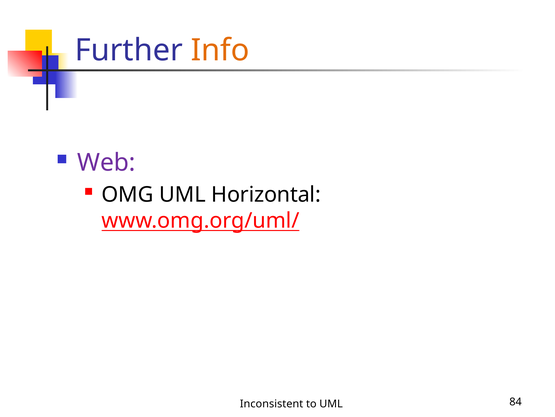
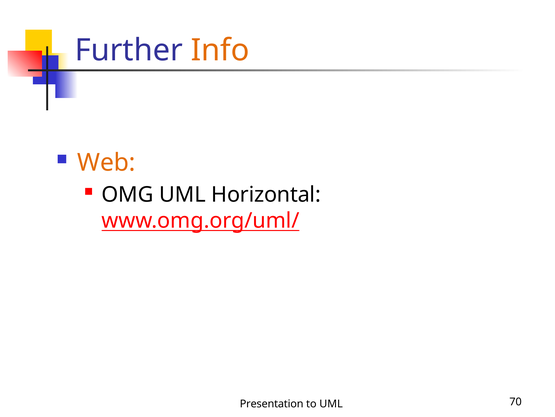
Web colour: purple -> orange
Inconsistent: Inconsistent -> Presentation
84: 84 -> 70
